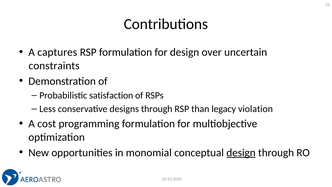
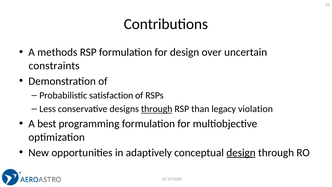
captures: captures -> methods
through at (157, 109) underline: none -> present
cost: cost -> best
monomial: monomial -> adaptively
